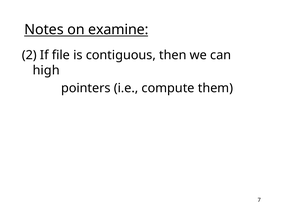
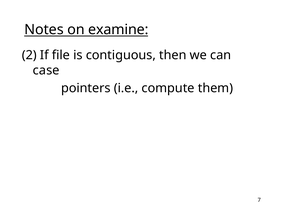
high: high -> case
